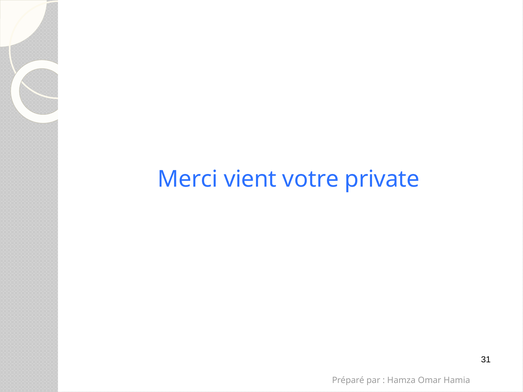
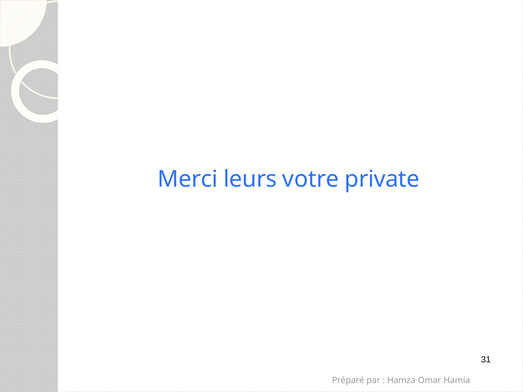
vient: vient -> leurs
